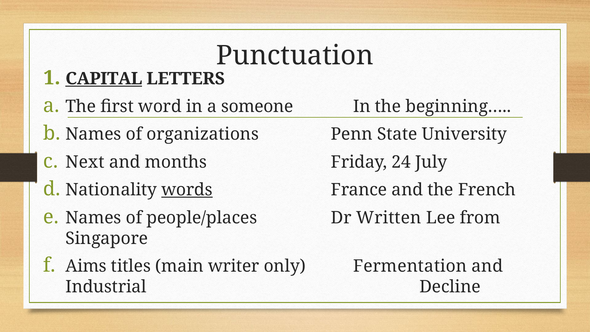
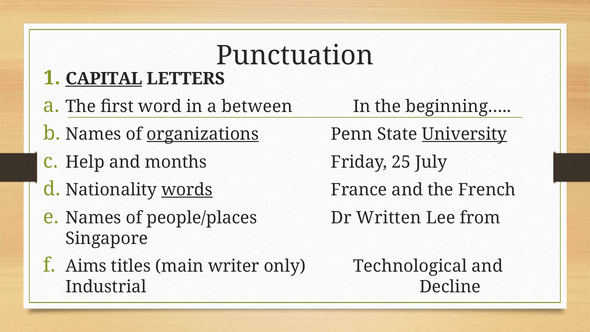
someone: someone -> between
organizations underline: none -> present
University underline: none -> present
Next: Next -> Help
24: 24 -> 25
Fermentation: Fermentation -> Technological
